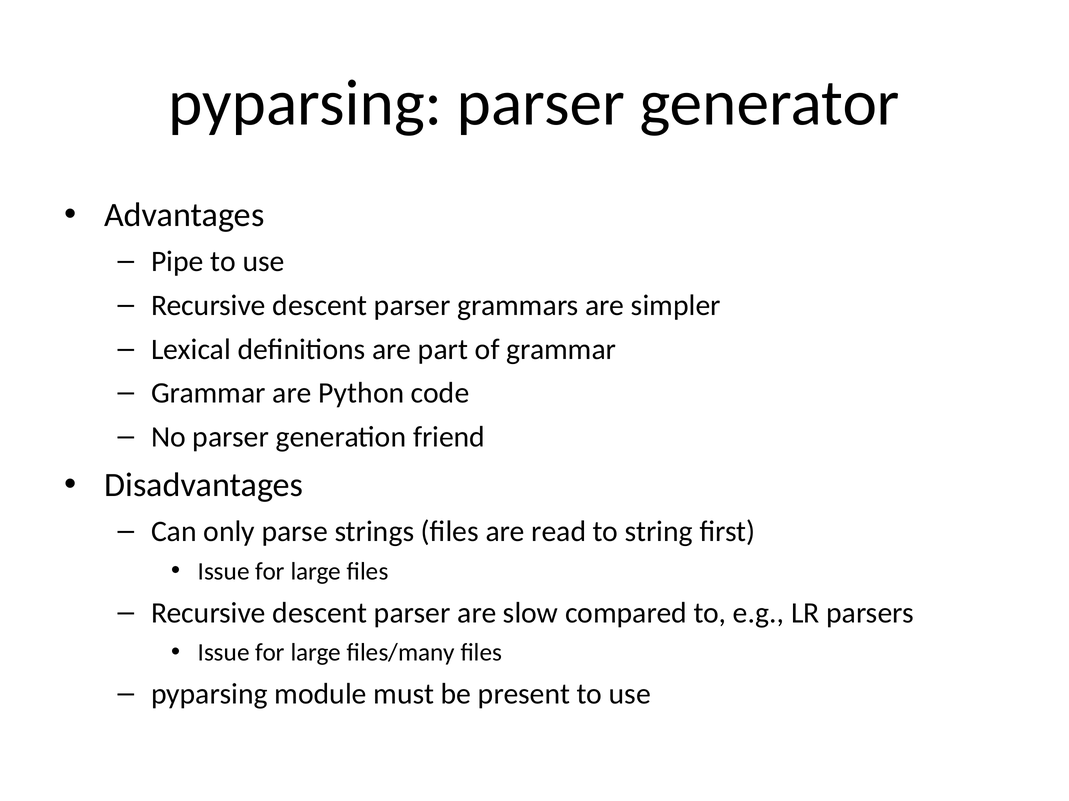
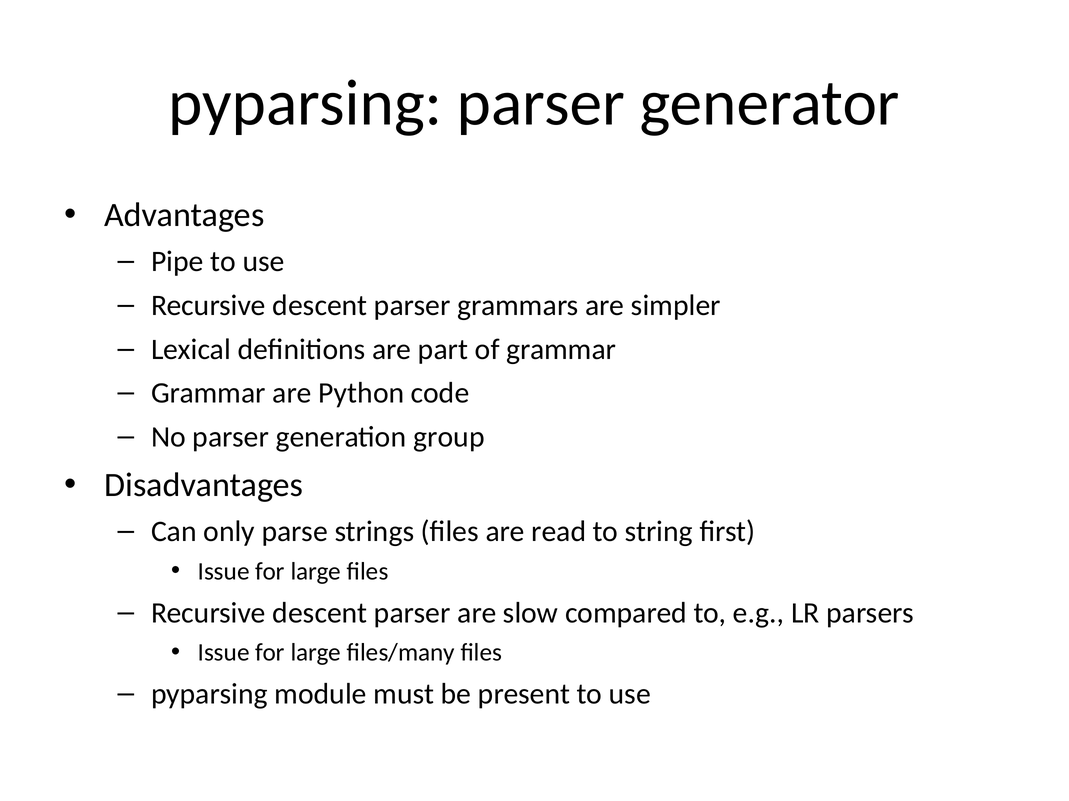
friend: friend -> group
